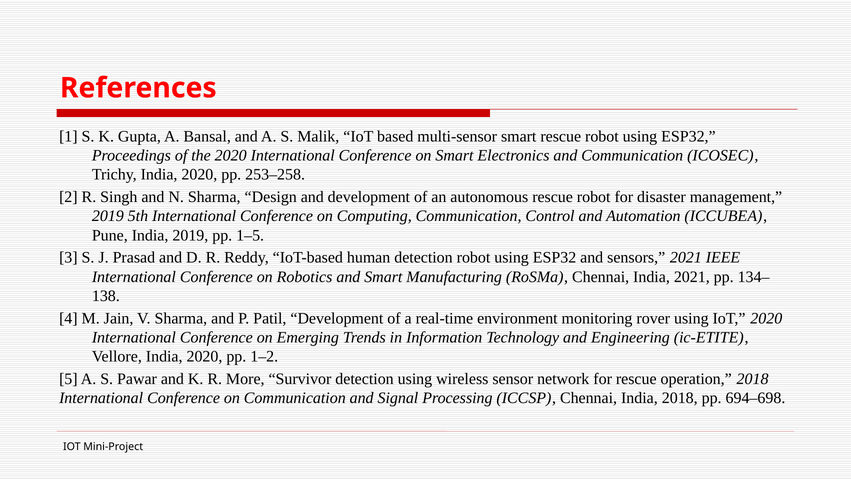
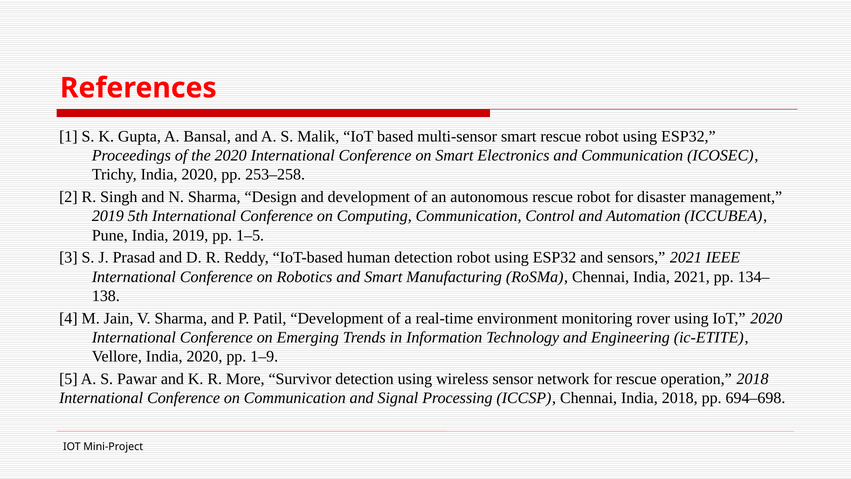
1–2: 1–2 -> 1–9
